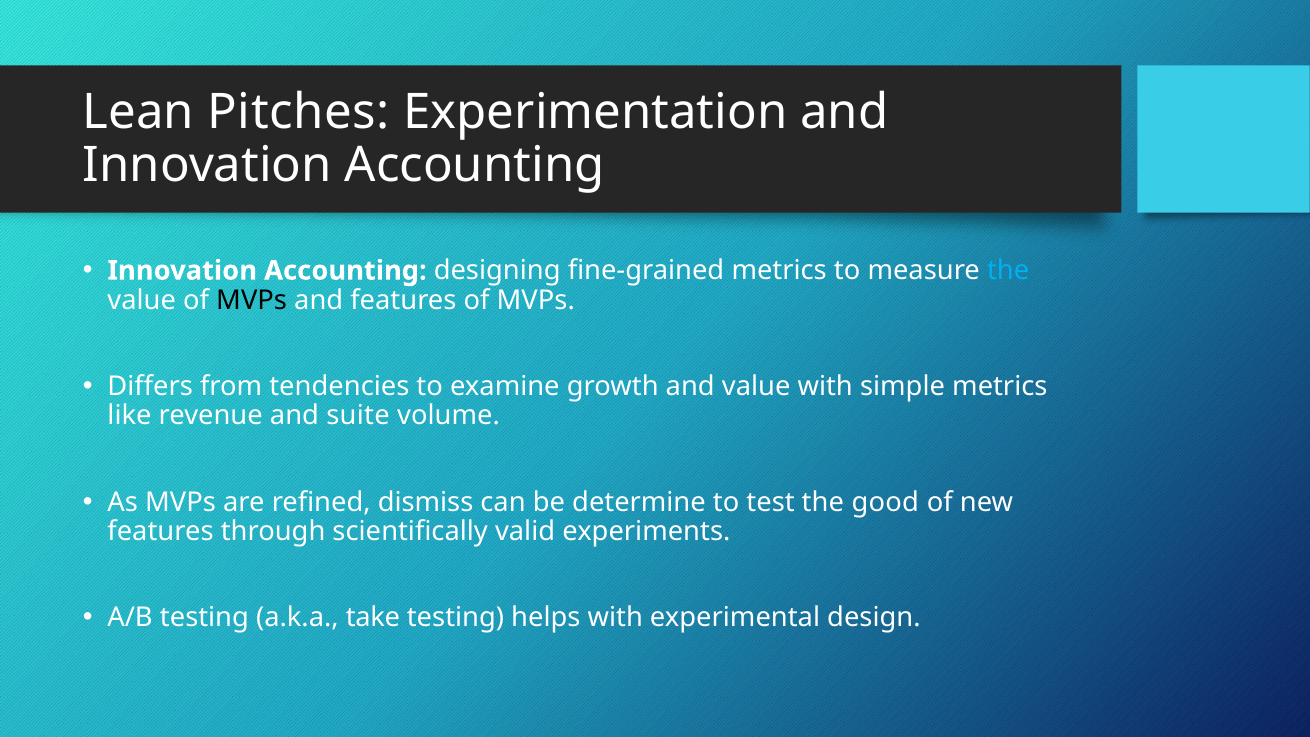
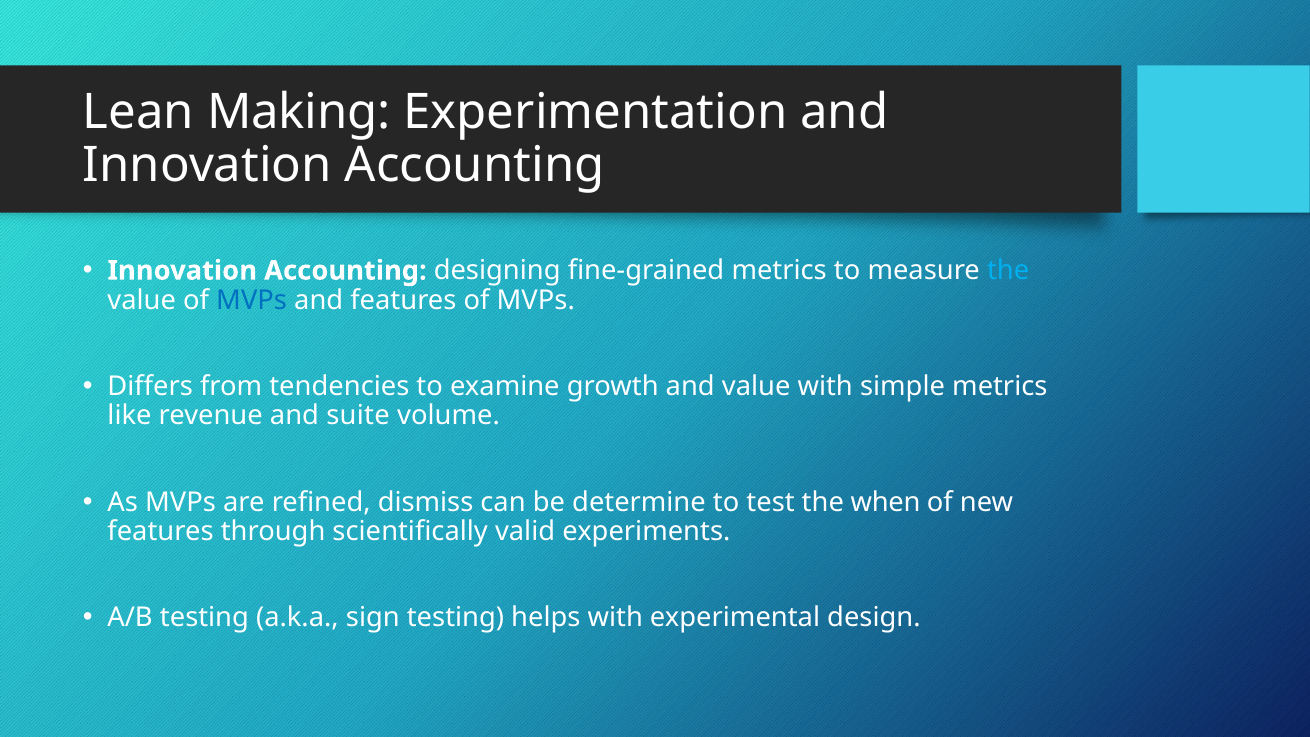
Pitches: Pitches -> Making
MVPs at (252, 300) colour: black -> blue
good: good -> when
take: take -> sign
